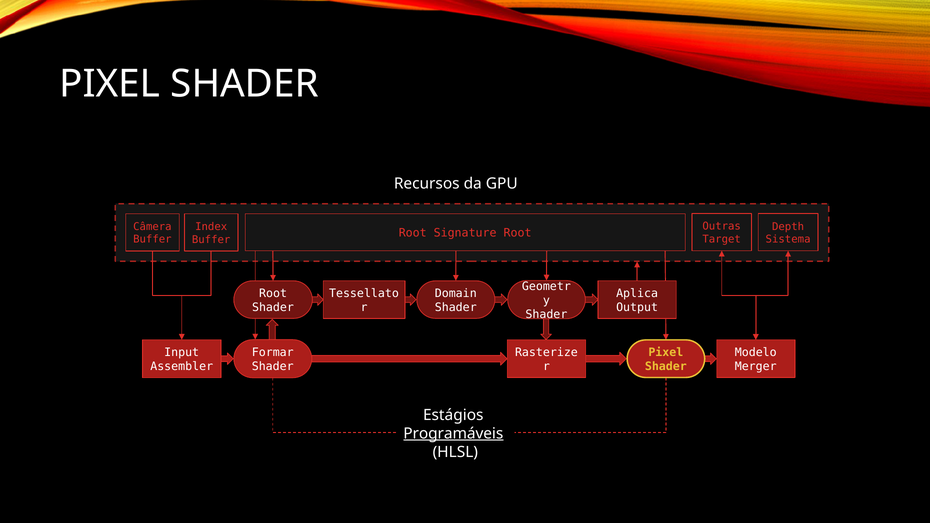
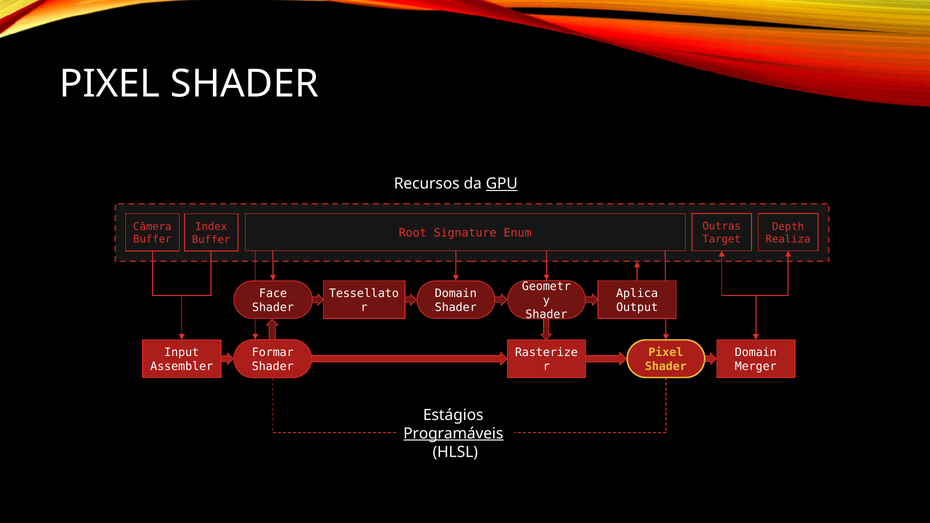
GPU underline: none -> present
Signature Root: Root -> Enum
Sistema: Sistema -> Realiza
Root at (273, 294): Root -> Face
Modelo at (756, 353): Modelo -> Domain
